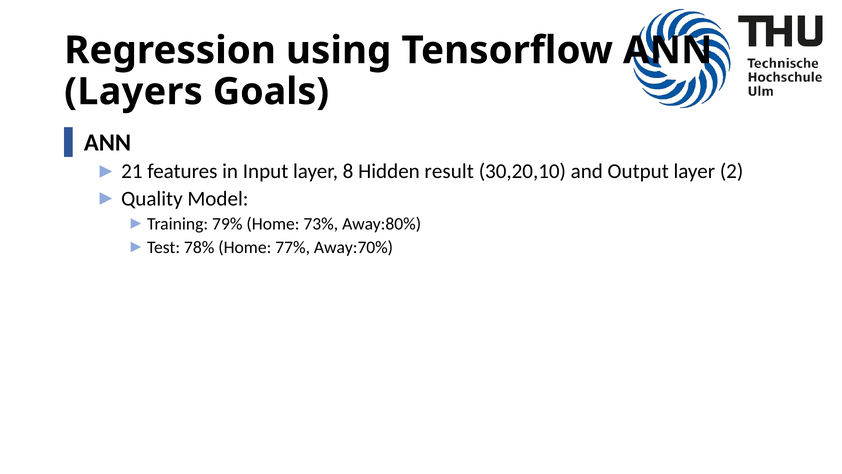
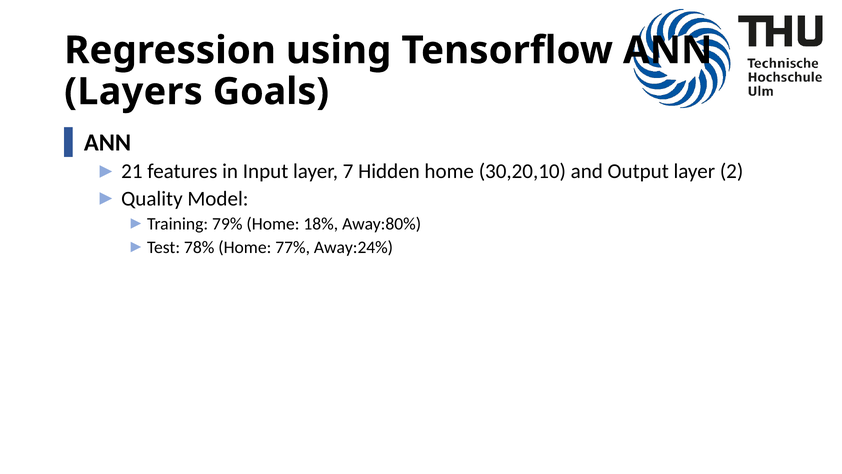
8: 8 -> 7
Hidden result: result -> home
73%: 73% -> 18%
Away:70%: Away:70% -> Away:24%
